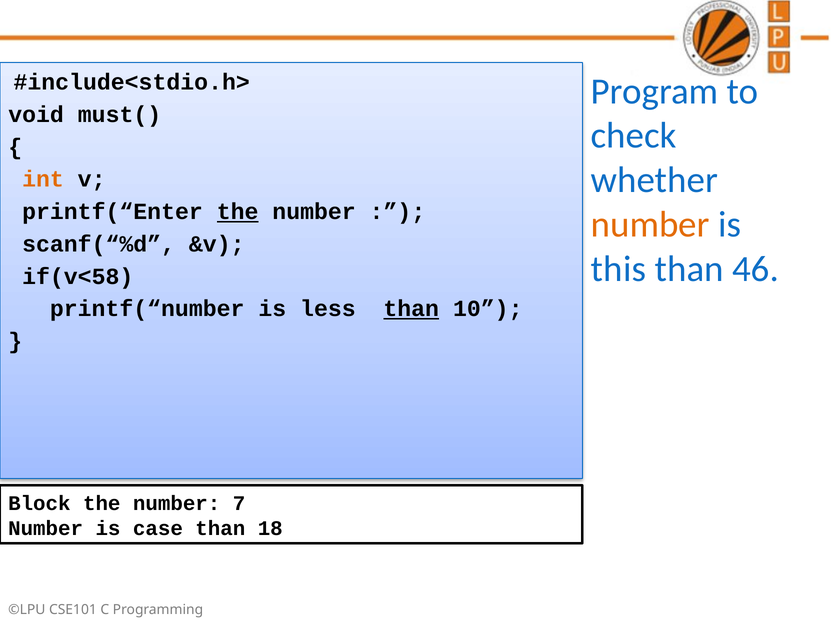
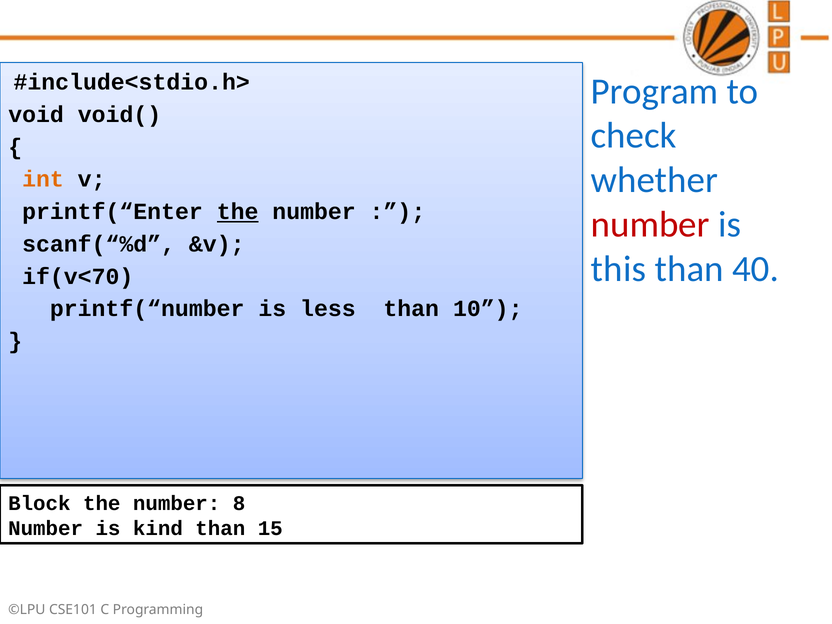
must(: must( -> void(
number at (650, 225) colour: orange -> red
46: 46 -> 40
if(v<58: if(v<58 -> if(v<70
than at (411, 309) underline: present -> none
7: 7 -> 8
case: case -> kind
18: 18 -> 15
